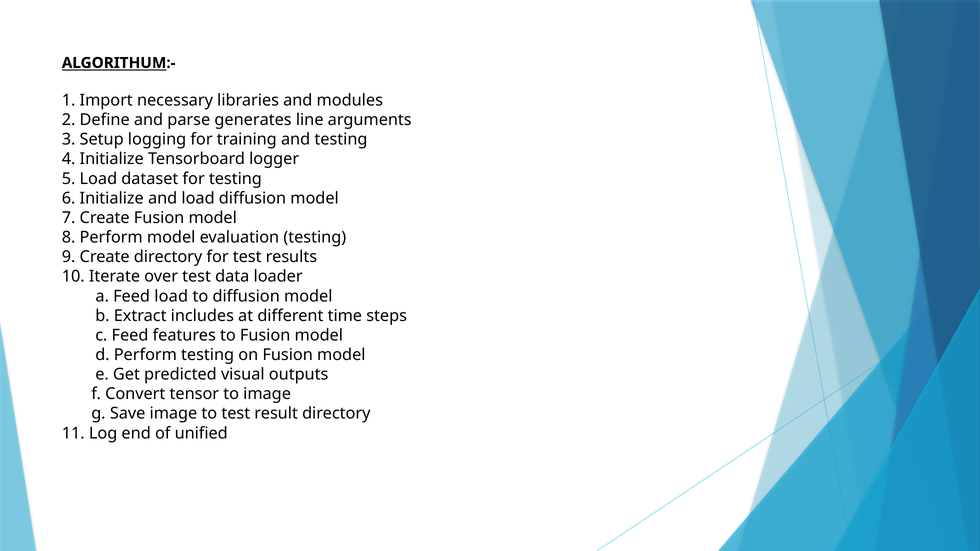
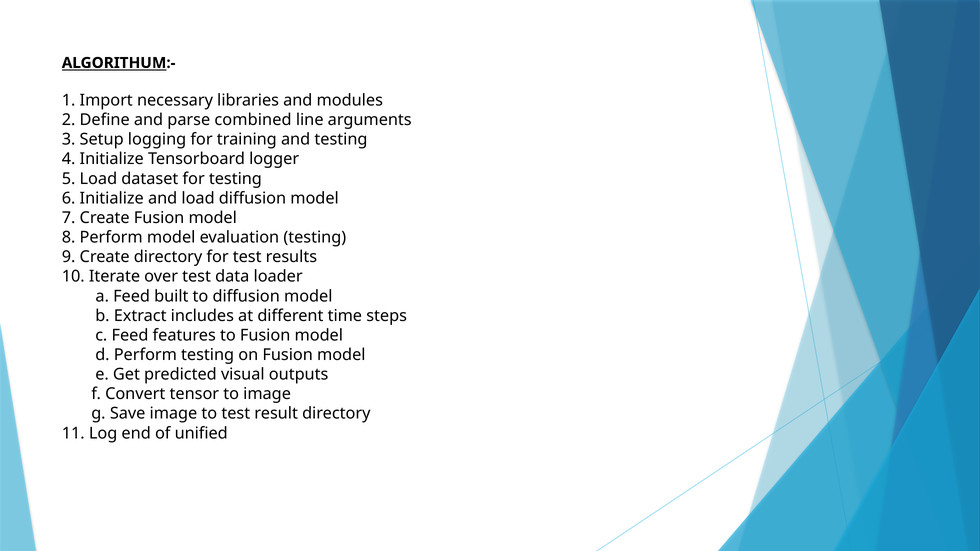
generates: generates -> combined
Feed load: load -> built
